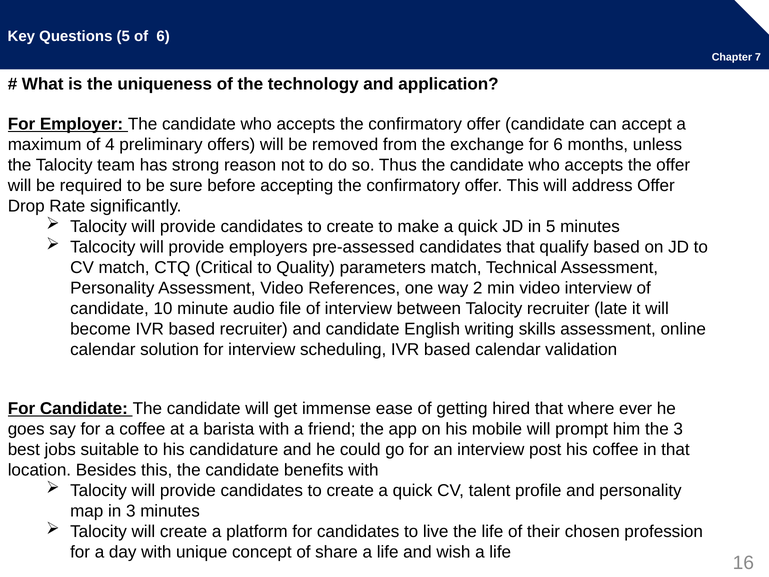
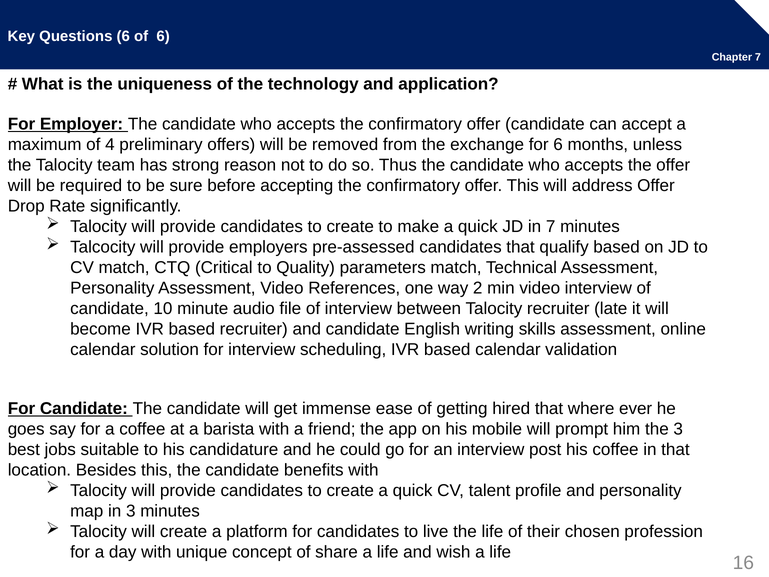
Questions 5: 5 -> 6
in 5: 5 -> 7
